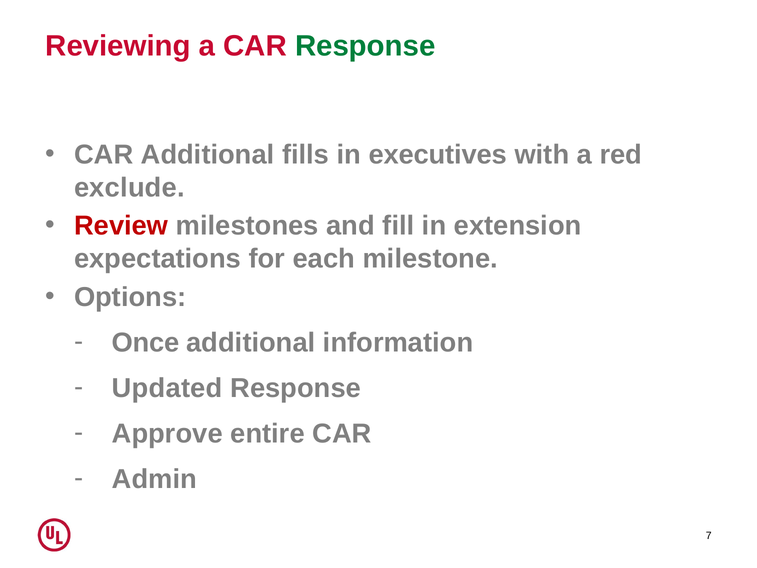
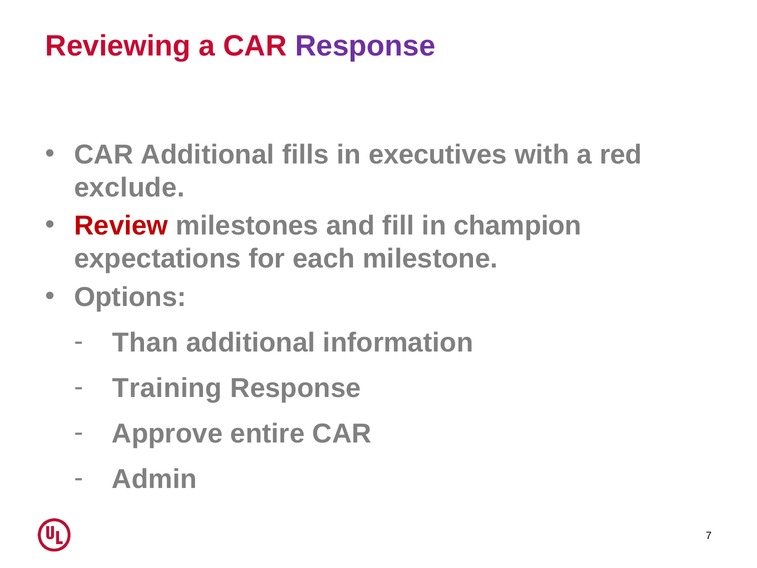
Response at (365, 46) colour: green -> purple
extension: extension -> champion
Once: Once -> Than
Updated: Updated -> Training
